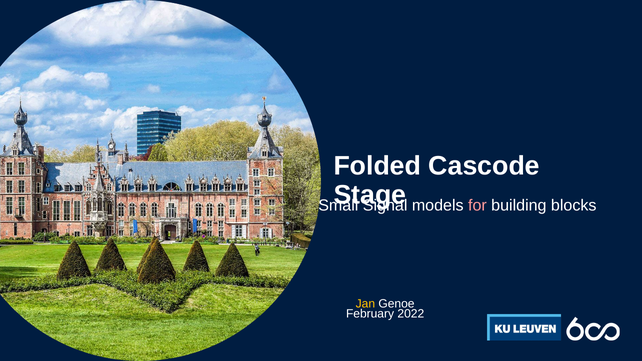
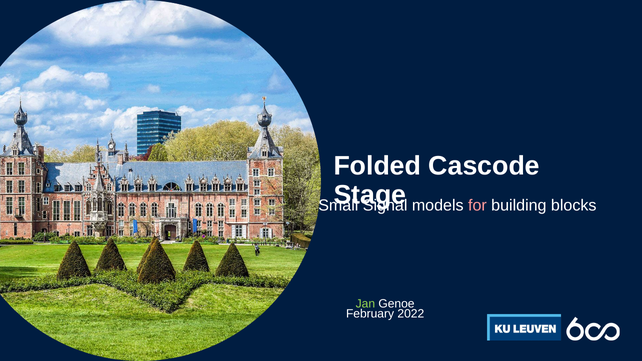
Jan colour: yellow -> light green
